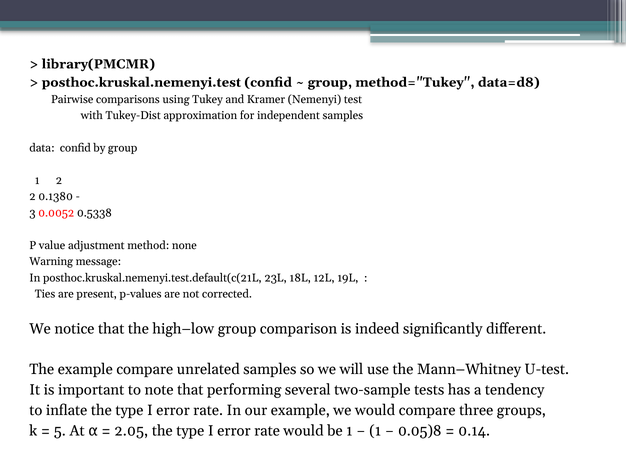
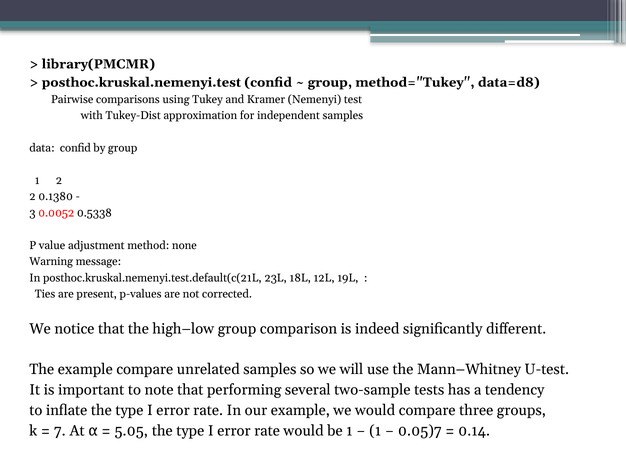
5: 5 -> 7
2.05: 2.05 -> 5.05
0.05)8: 0.05)8 -> 0.05)7
